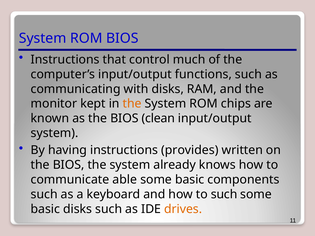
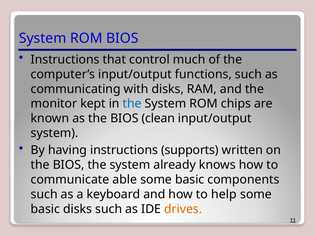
the at (132, 104) colour: orange -> blue
provides: provides -> supports
to such: such -> help
